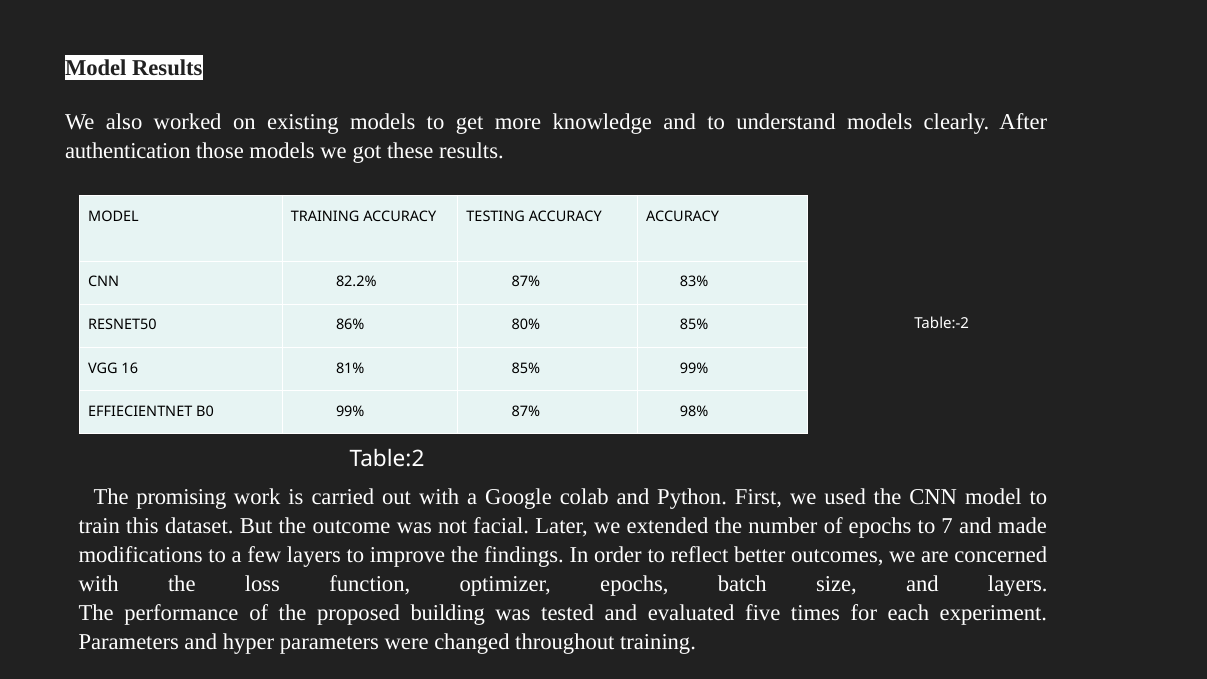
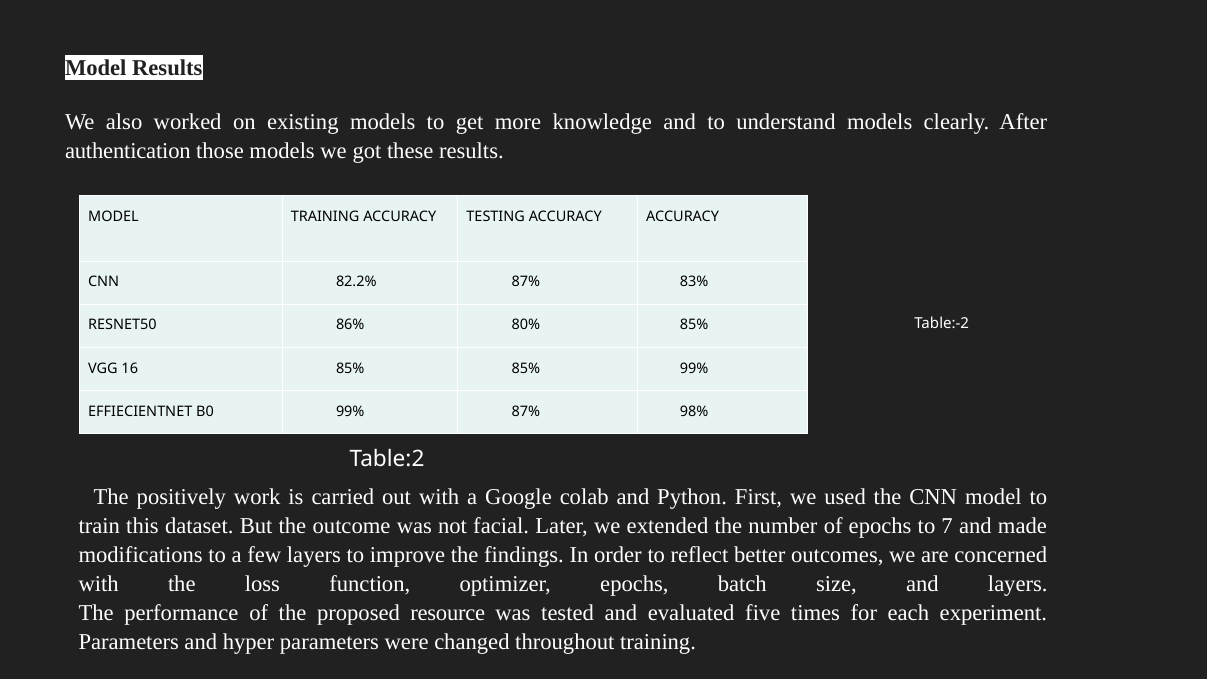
16 81%: 81% -> 85%
promising: promising -> positively
building: building -> resource
